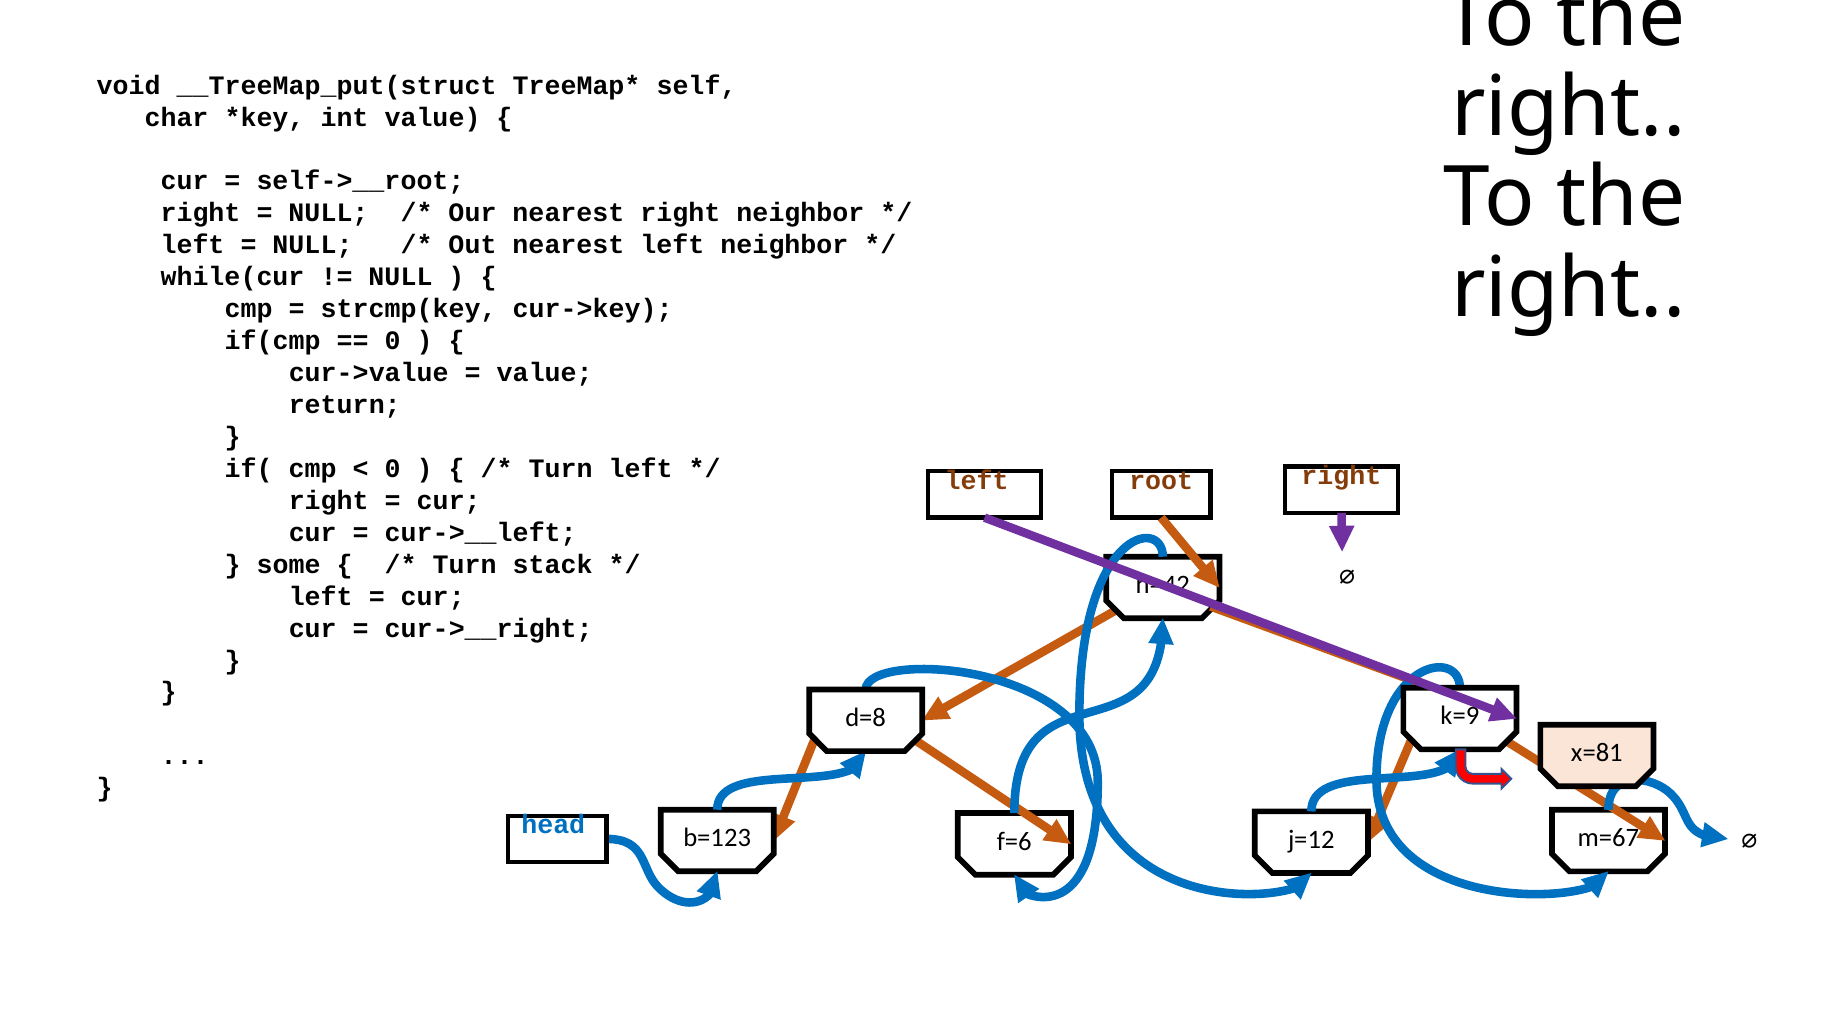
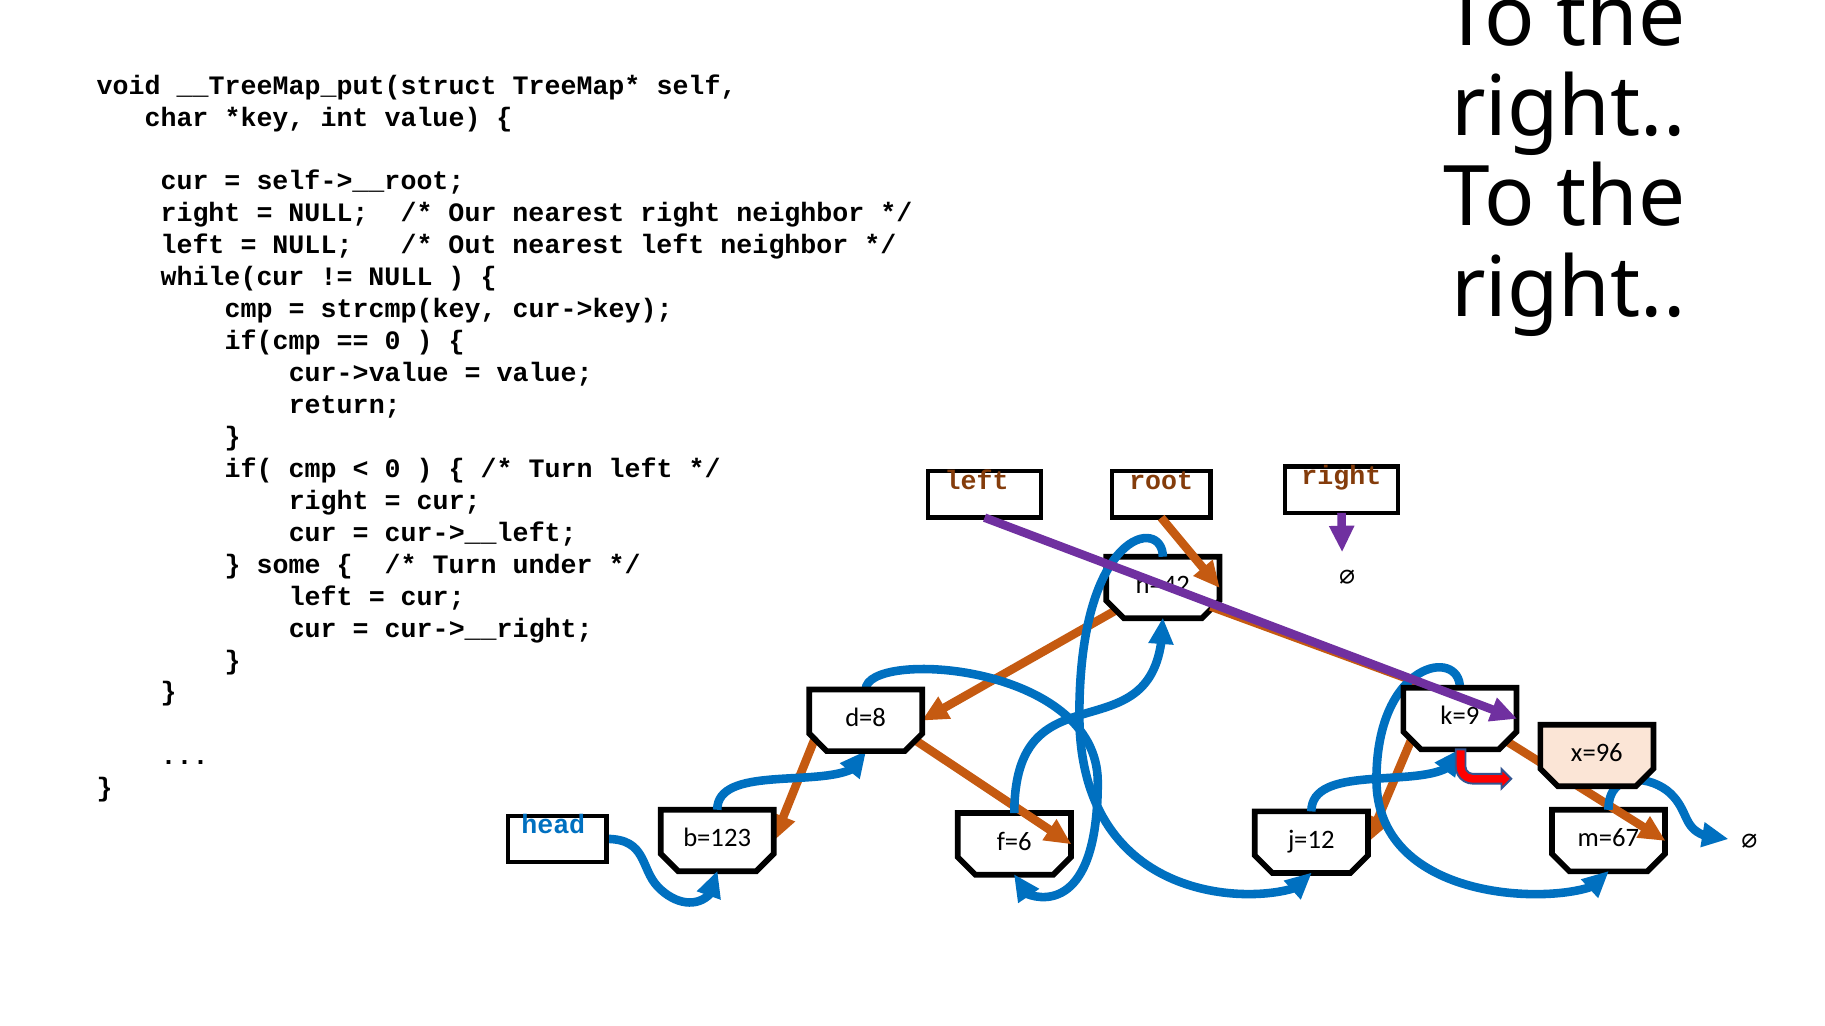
stack: stack -> under
x=81: x=81 -> x=96
